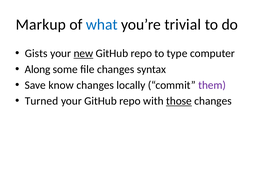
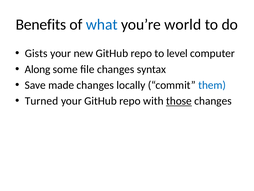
Markup: Markup -> Benefits
trivial: trivial -> world
new underline: present -> none
type: type -> level
know: know -> made
them colour: purple -> blue
